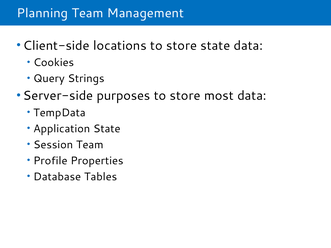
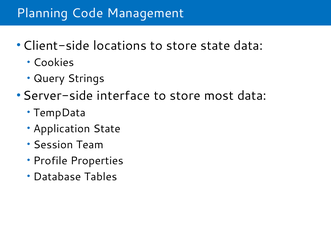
Planning Team: Team -> Code
purposes: purposes -> interface
